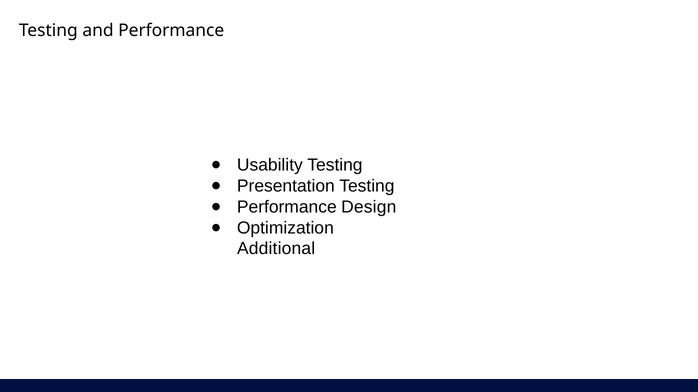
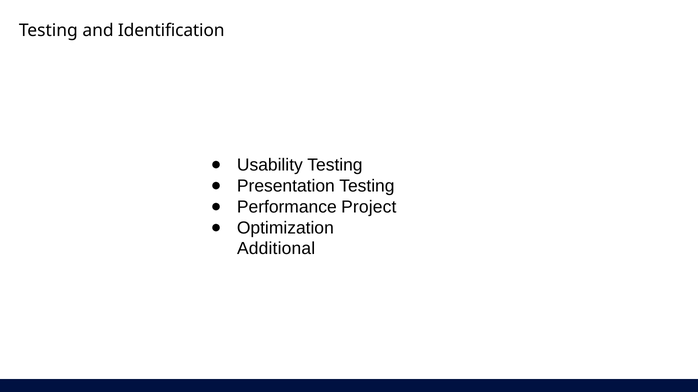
and Performance: Performance -> Identification
Design: Design -> Project
